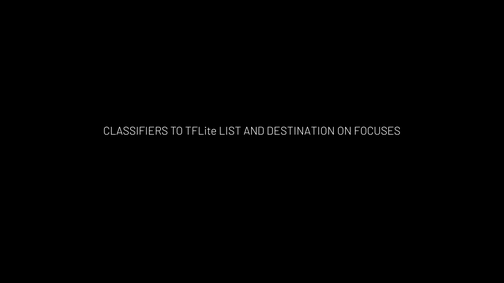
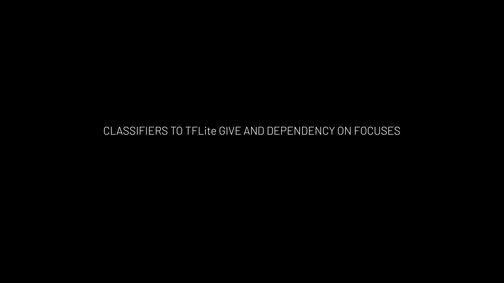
LIST: LIST -> GIVE
DESTINATION: DESTINATION -> DEPENDENCY
